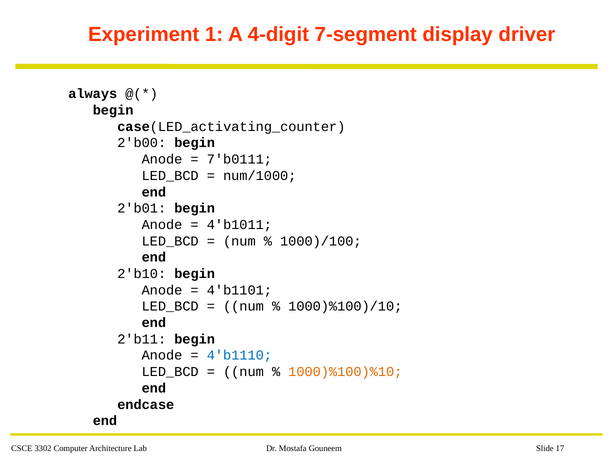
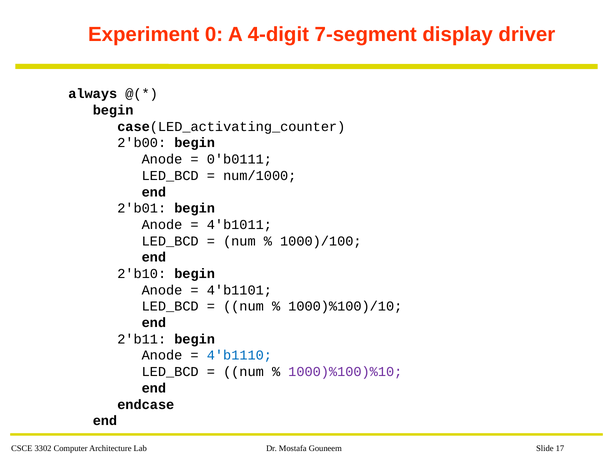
1: 1 -> 0
7'b0111: 7'b0111 -> 0'b0111
1000)%100)%10 colour: orange -> purple
